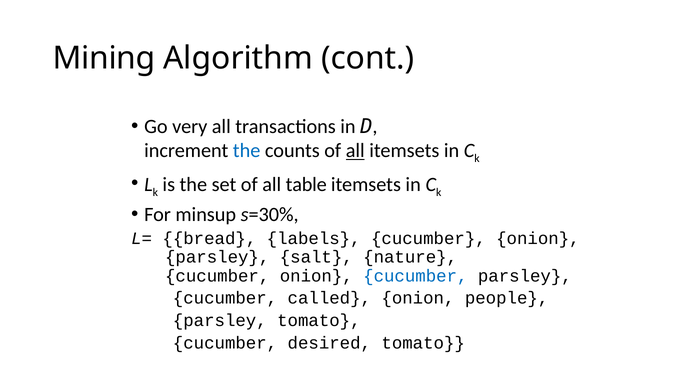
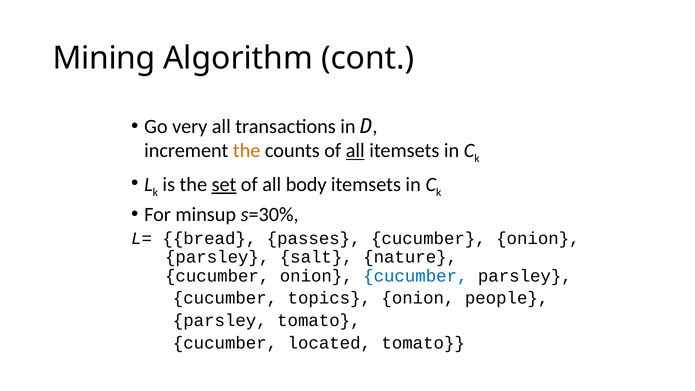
the at (247, 151) colour: blue -> orange
set underline: none -> present
table: table -> body
labels: labels -> passes
called: called -> topics
desired: desired -> located
